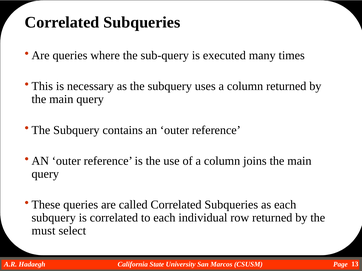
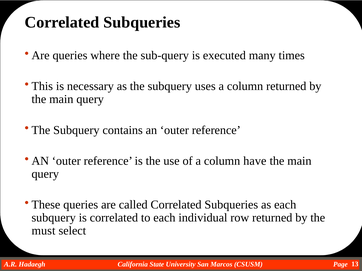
joins: joins -> have
